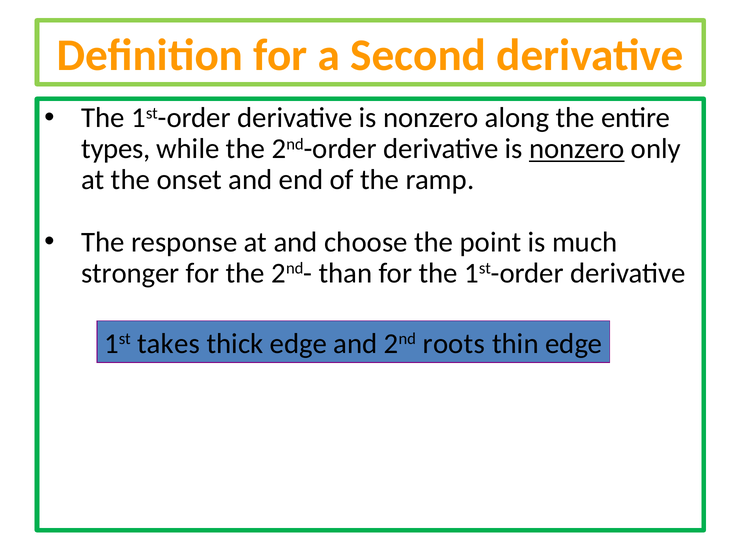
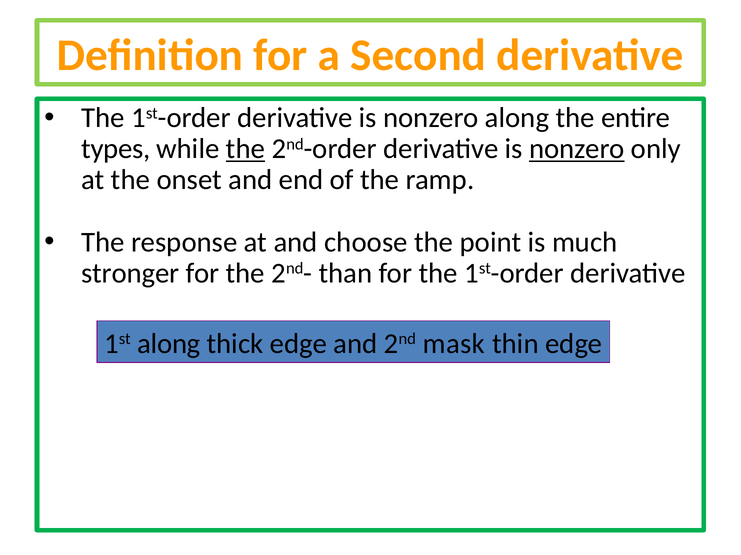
the at (245, 149) underline: none -> present
1st takes: takes -> along
roots: roots -> mask
